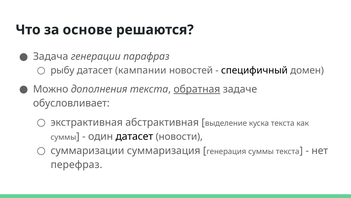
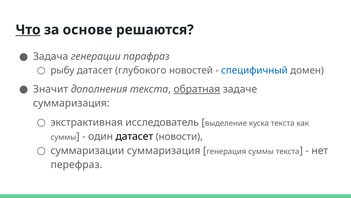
Что underline: none -> present
кампании: кампании -> глубокого
специфичный colour: black -> blue
Можно: Можно -> Значит
обусловливает at (71, 103): обусловливает -> суммаризация
абстрактивная: абстрактивная -> исследователь
